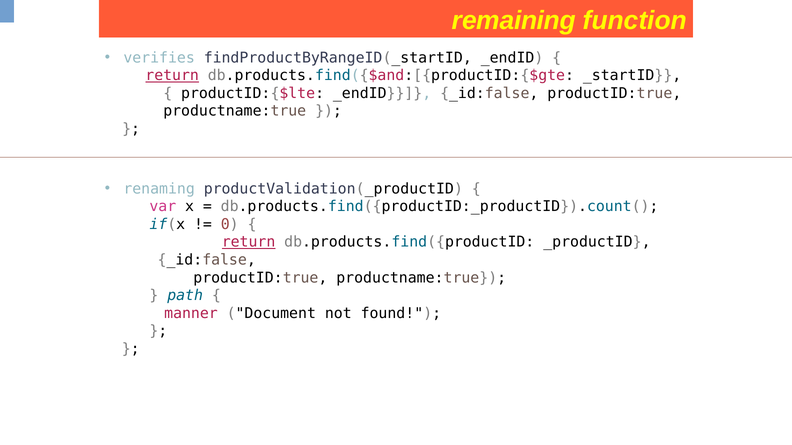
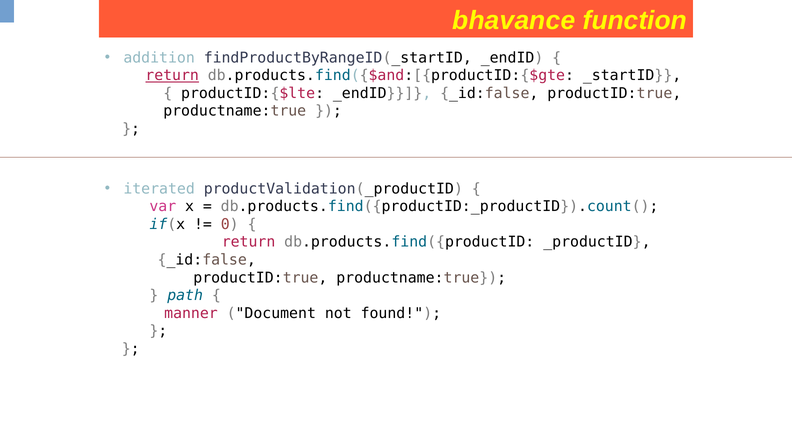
remaining: remaining -> bhavance
verifies: verifies -> addition
renaming: renaming -> iterated
return at (249, 242) underline: present -> none
